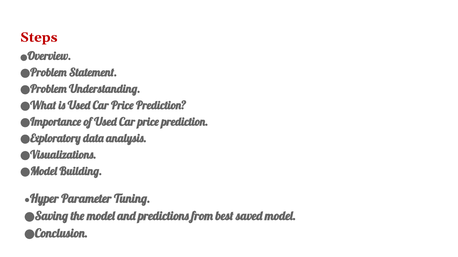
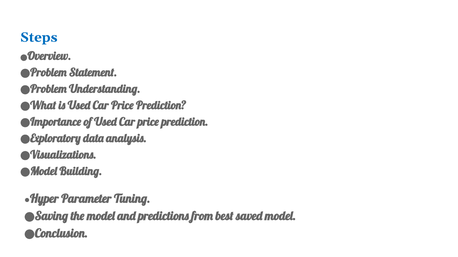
Steps colour: red -> blue
